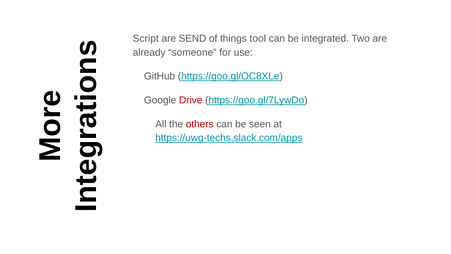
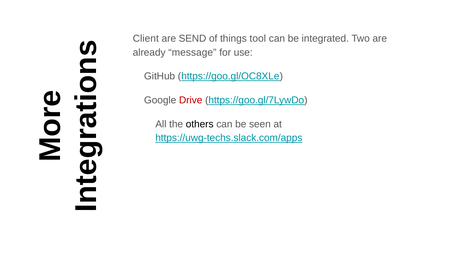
Script: Script -> Client
someone: someone -> message
others colour: red -> black
